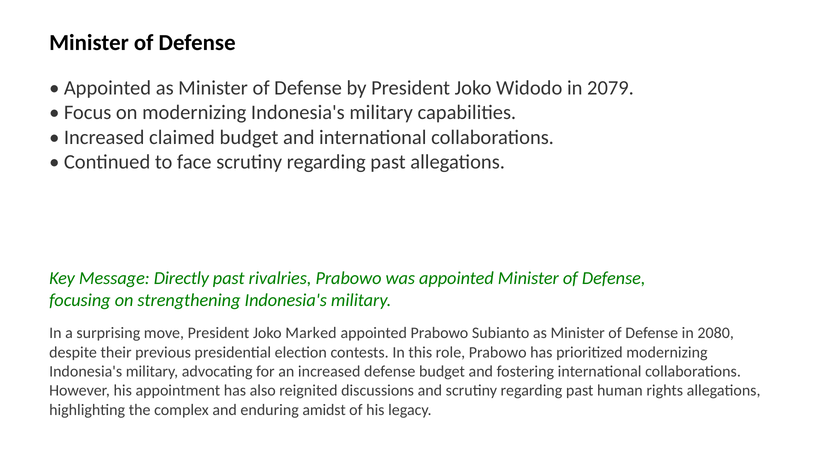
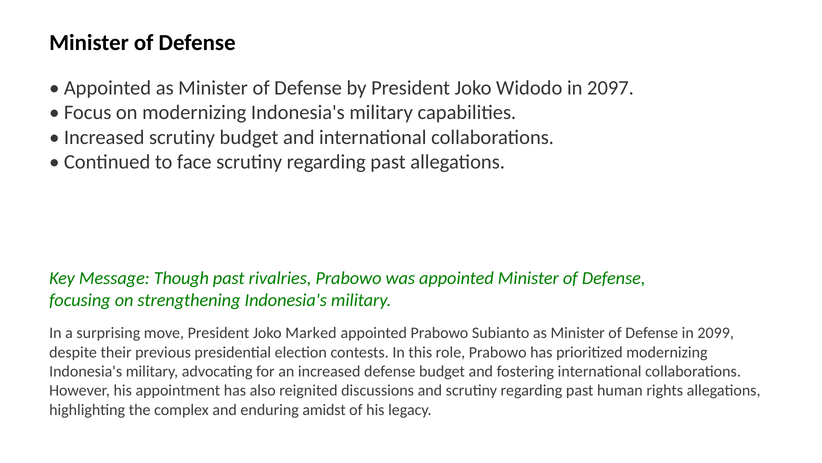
2079: 2079 -> 2097
Increased claimed: claimed -> scrutiny
Directly: Directly -> Though
2080: 2080 -> 2099
